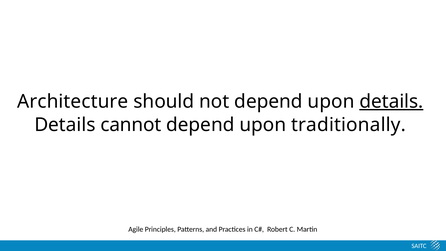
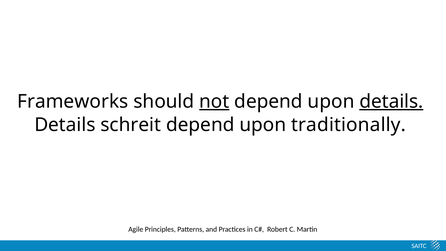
Architecture: Architecture -> Frameworks
not underline: none -> present
cannot: cannot -> schreit
